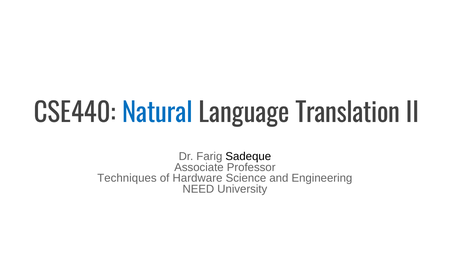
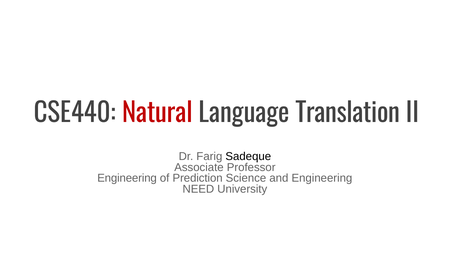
Natural colour: blue -> red
Techniques at (127, 178): Techniques -> Engineering
Hardware: Hardware -> Prediction
